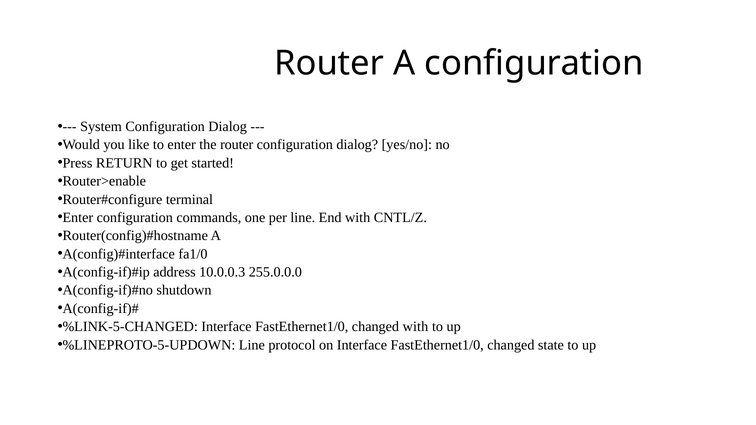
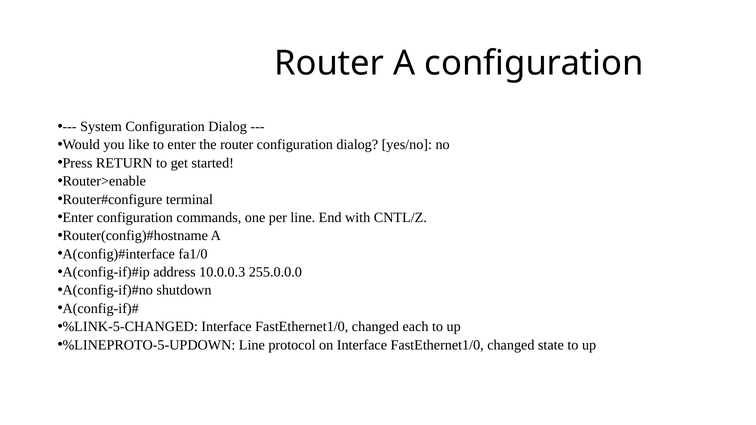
changed with: with -> each
